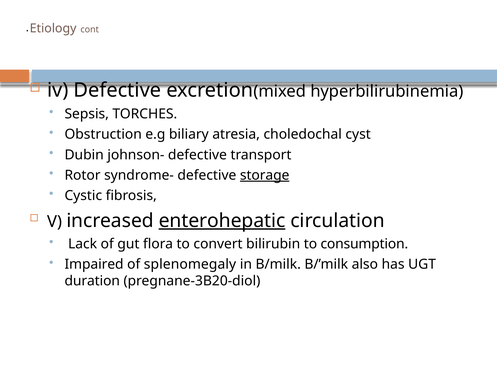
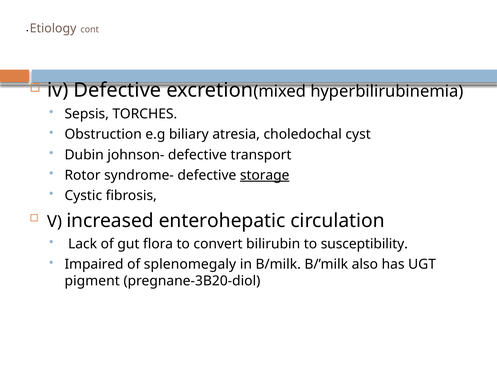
enterohepatic underline: present -> none
consumption: consumption -> susceptibility
duration: duration -> pigment
